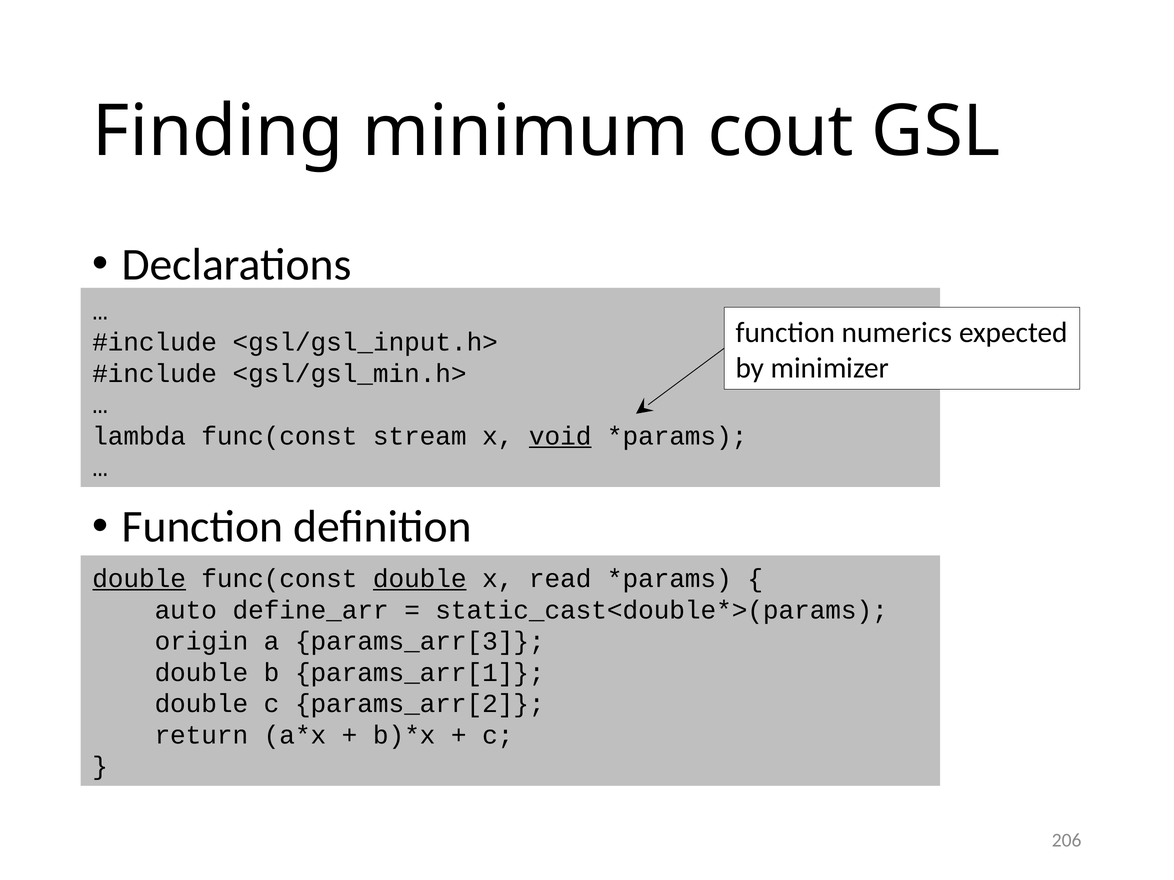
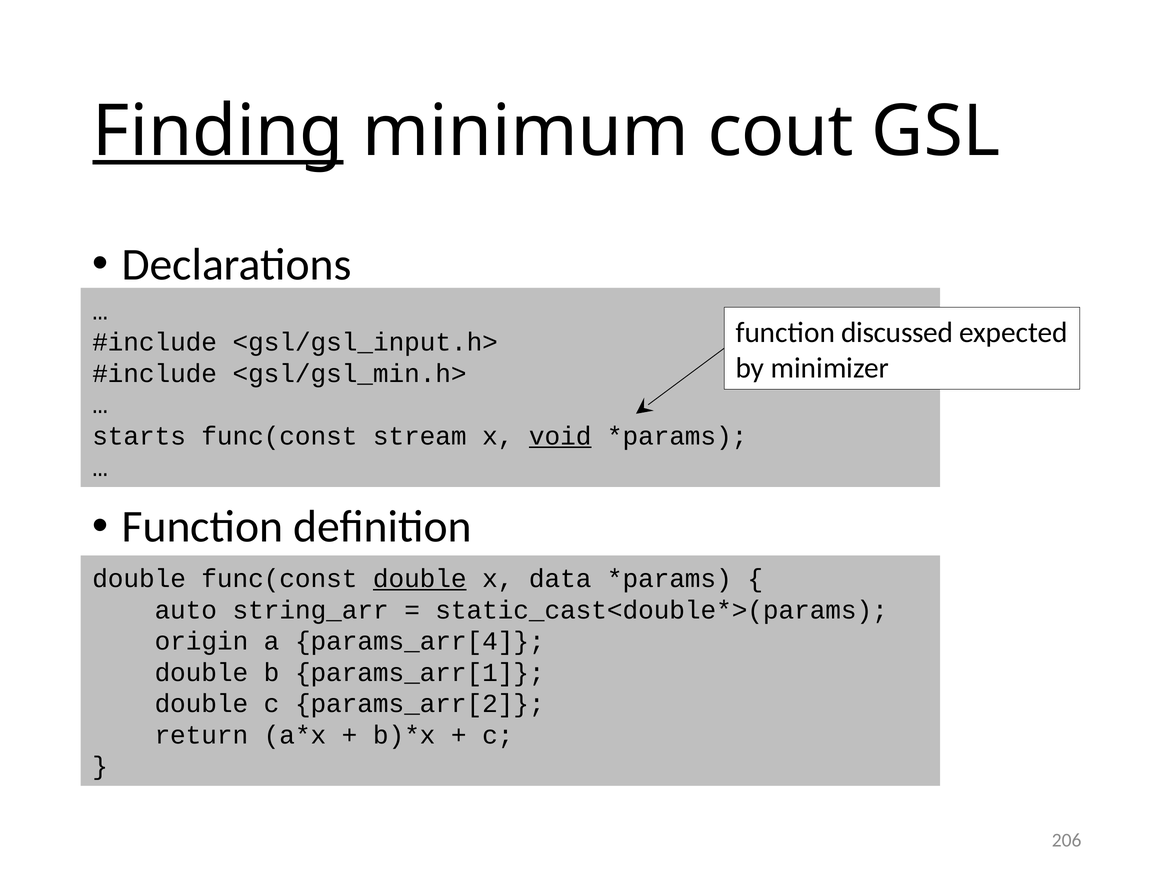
Finding underline: none -> present
numerics: numerics -> discussed
lambda: lambda -> starts
double at (139, 579) underline: present -> none
read: read -> data
define_arr: define_arr -> string_arr
params_arr[3: params_arr[3 -> params_arr[4
